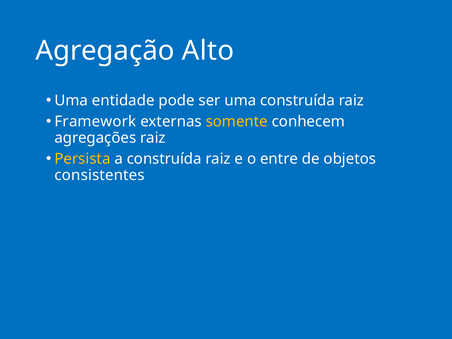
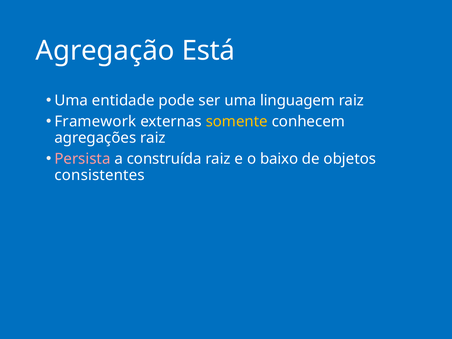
Alto: Alto -> Está
uma construída: construída -> linguagem
Persista colour: yellow -> pink
entre: entre -> baixo
